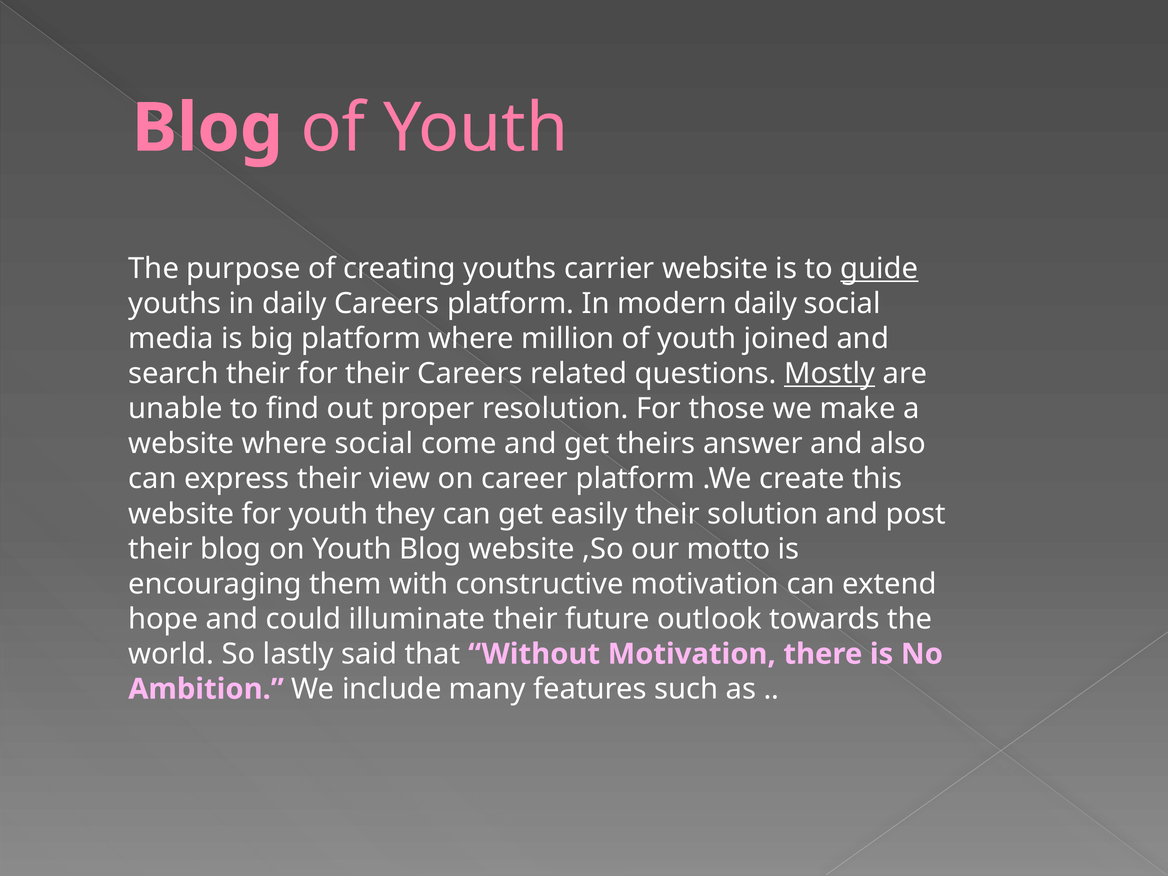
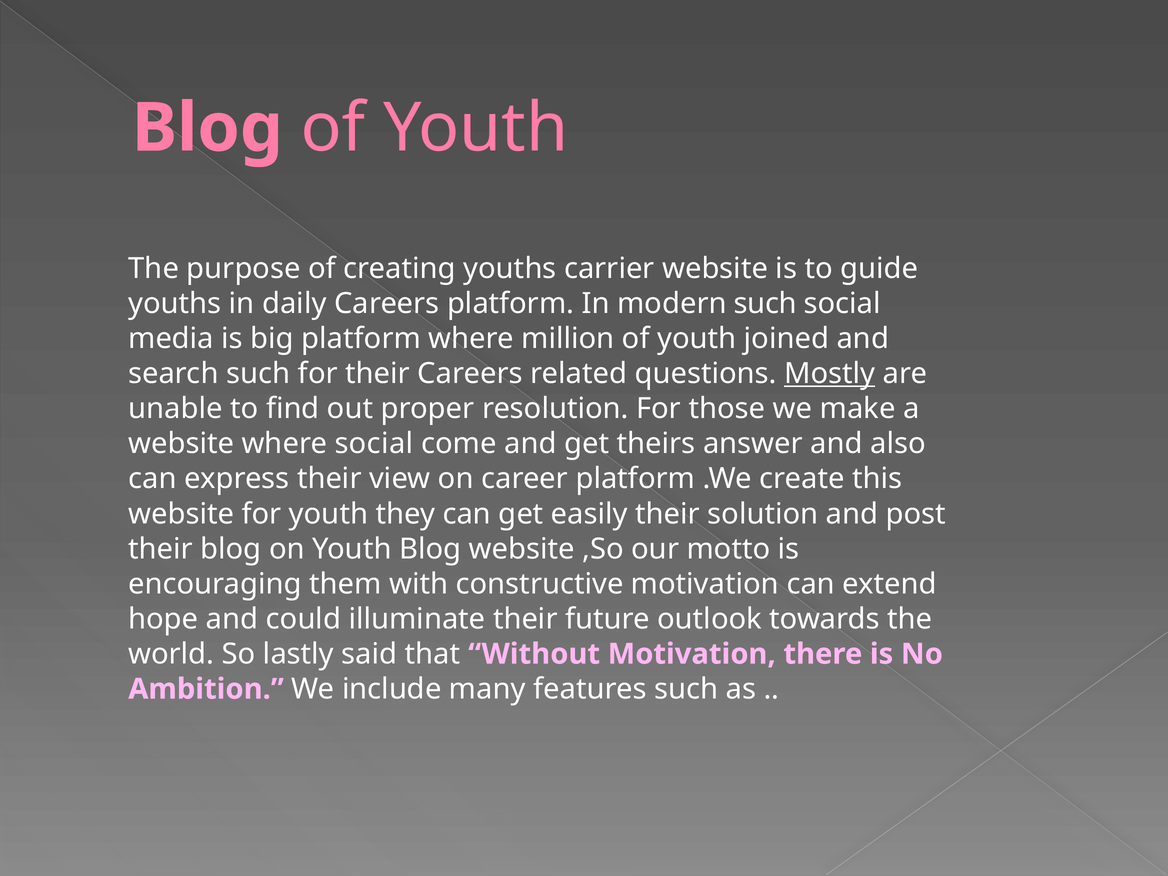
guide underline: present -> none
modern daily: daily -> such
search their: their -> such
